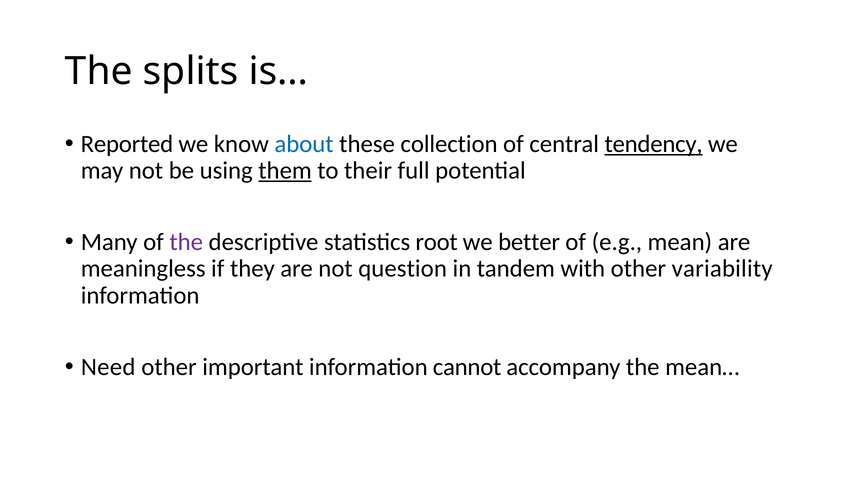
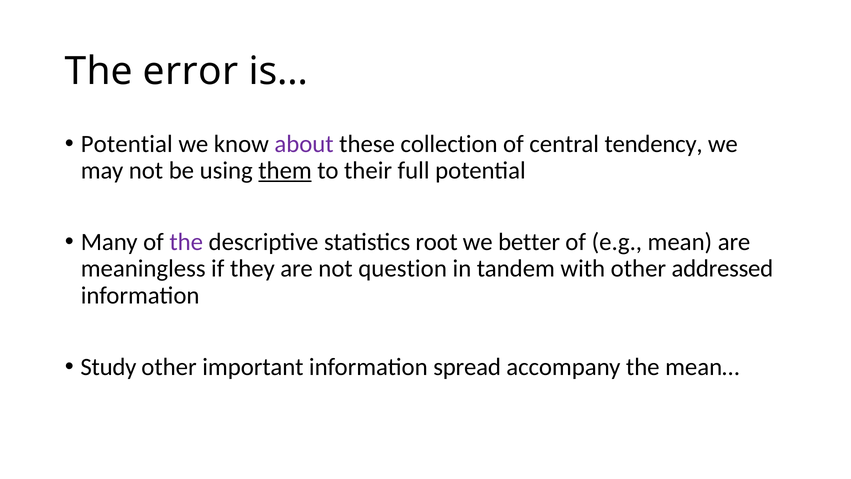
splits: splits -> error
Reported at (127, 144): Reported -> Potential
about colour: blue -> purple
tendency underline: present -> none
variability: variability -> addressed
Need: Need -> Study
cannot: cannot -> spread
